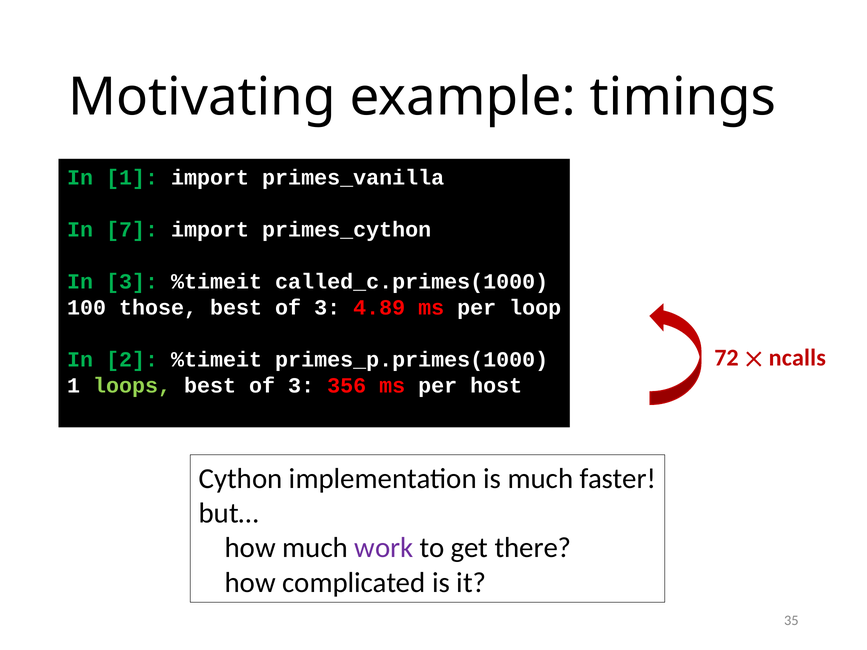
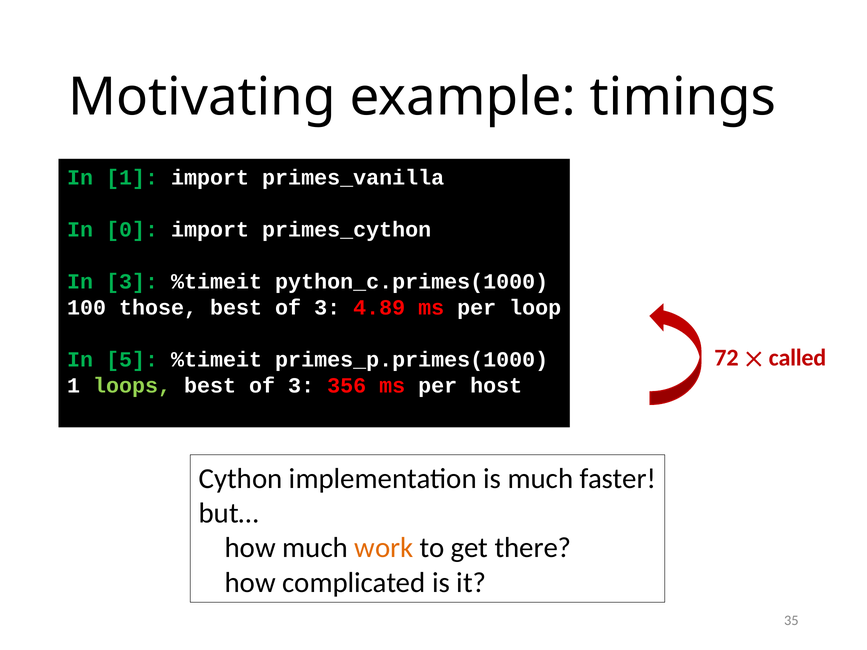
7: 7 -> 0
called_c.primes(1000: called_c.primes(1000 -> python_c.primes(1000
ncalls: ncalls -> called
2: 2 -> 5
work colour: purple -> orange
